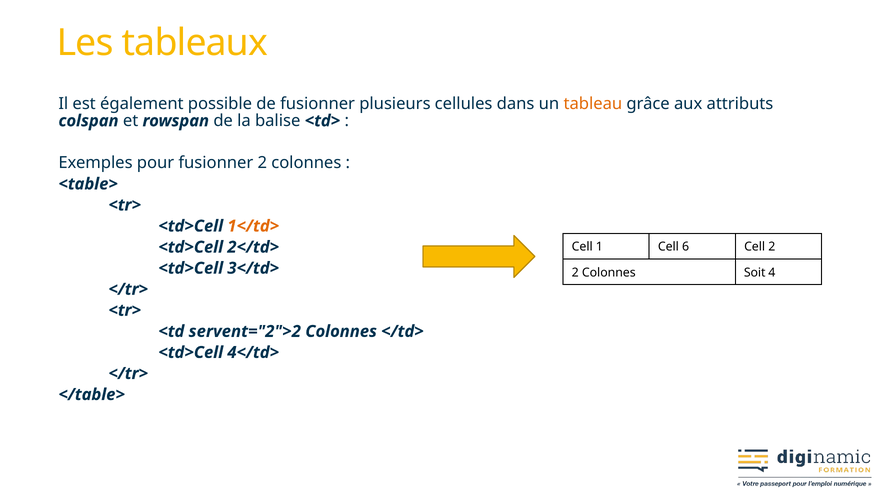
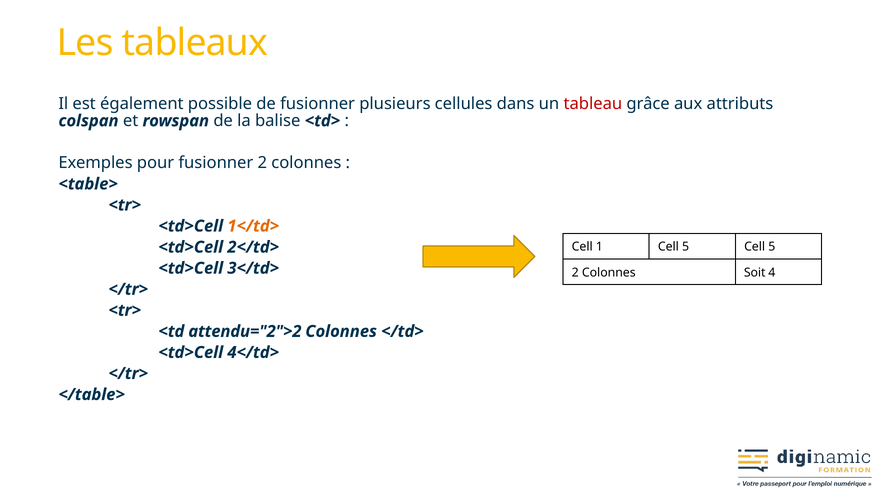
tableau colour: orange -> red
1 Cell 6: 6 -> 5
2 at (772, 247): 2 -> 5
servent="2">2: servent="2">2 -> attendu="2">2
